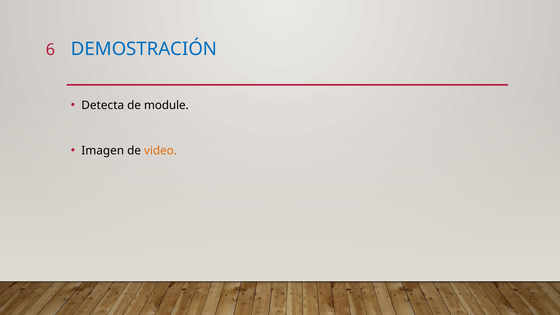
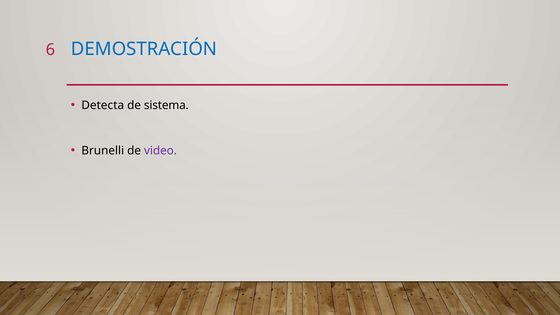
module: module -> sistema
Imagen: Imagen -> Brunelli
video colour: orange -> purple
